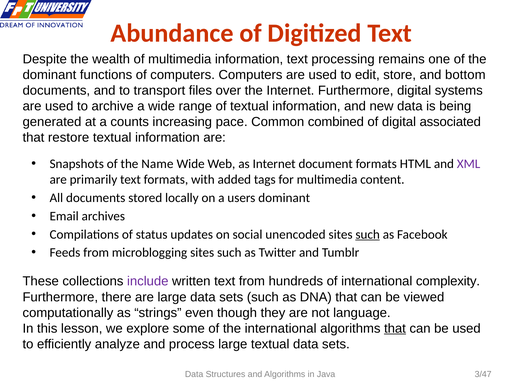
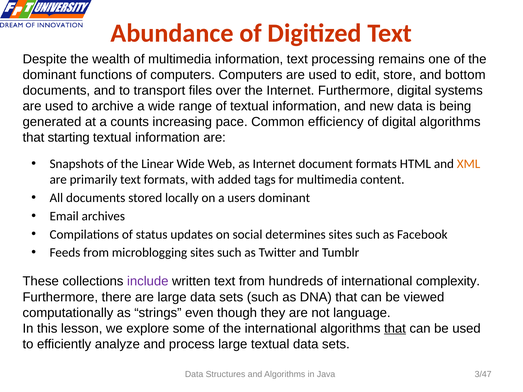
combined: combined -> efficiency
digital associated: associated -> algorithms
restore: restore -> starting
Name: Name -> Linear
XML colour: purple -> orange
unencoded: unencoded -> determines
such at (368, 235) underline: present -> none
